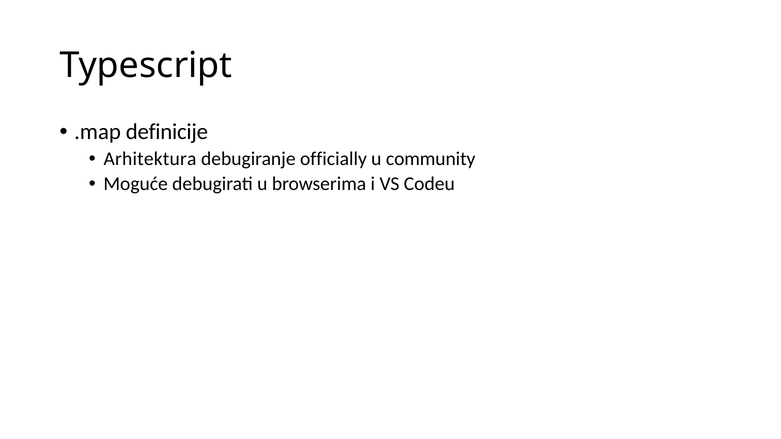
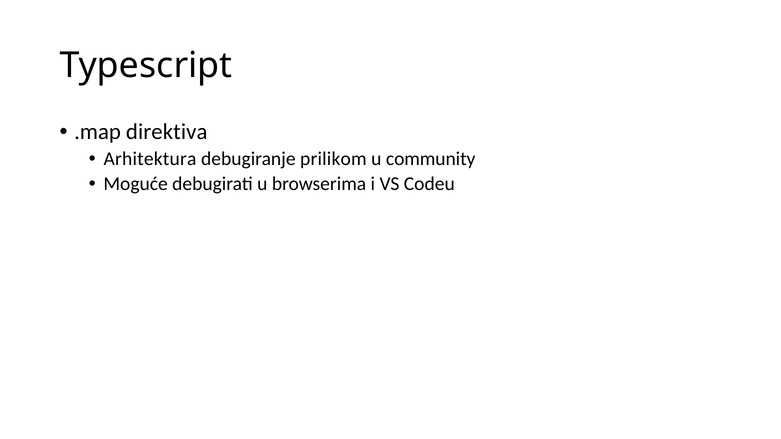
definicije: definicije -> direktiva
officially: officially -> prilikom
